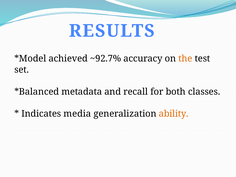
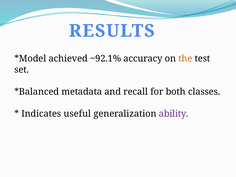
~92.7%: ~92.7% -> ~92.1%
media: media -> useful
ability colour: orange -> purple
